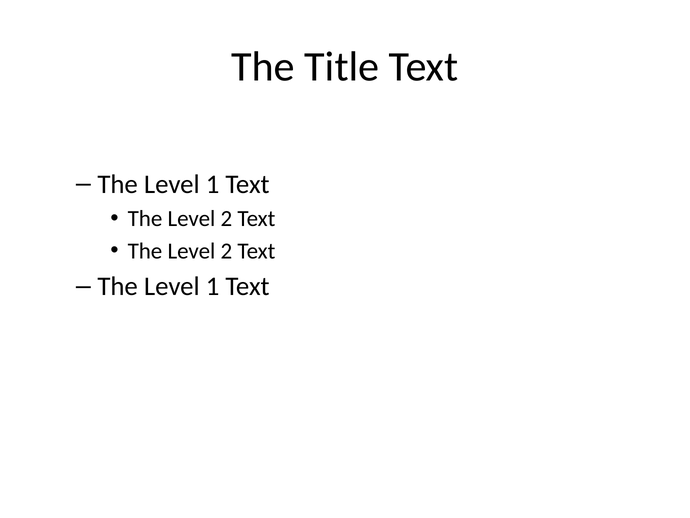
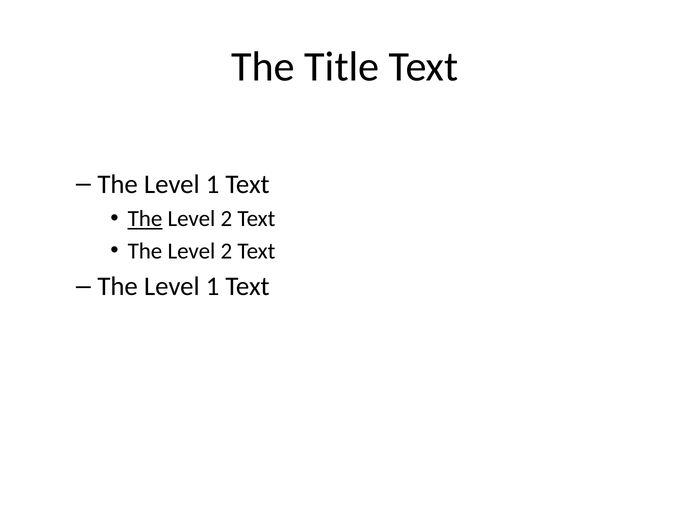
The at (145, 219) underline: none -> present
